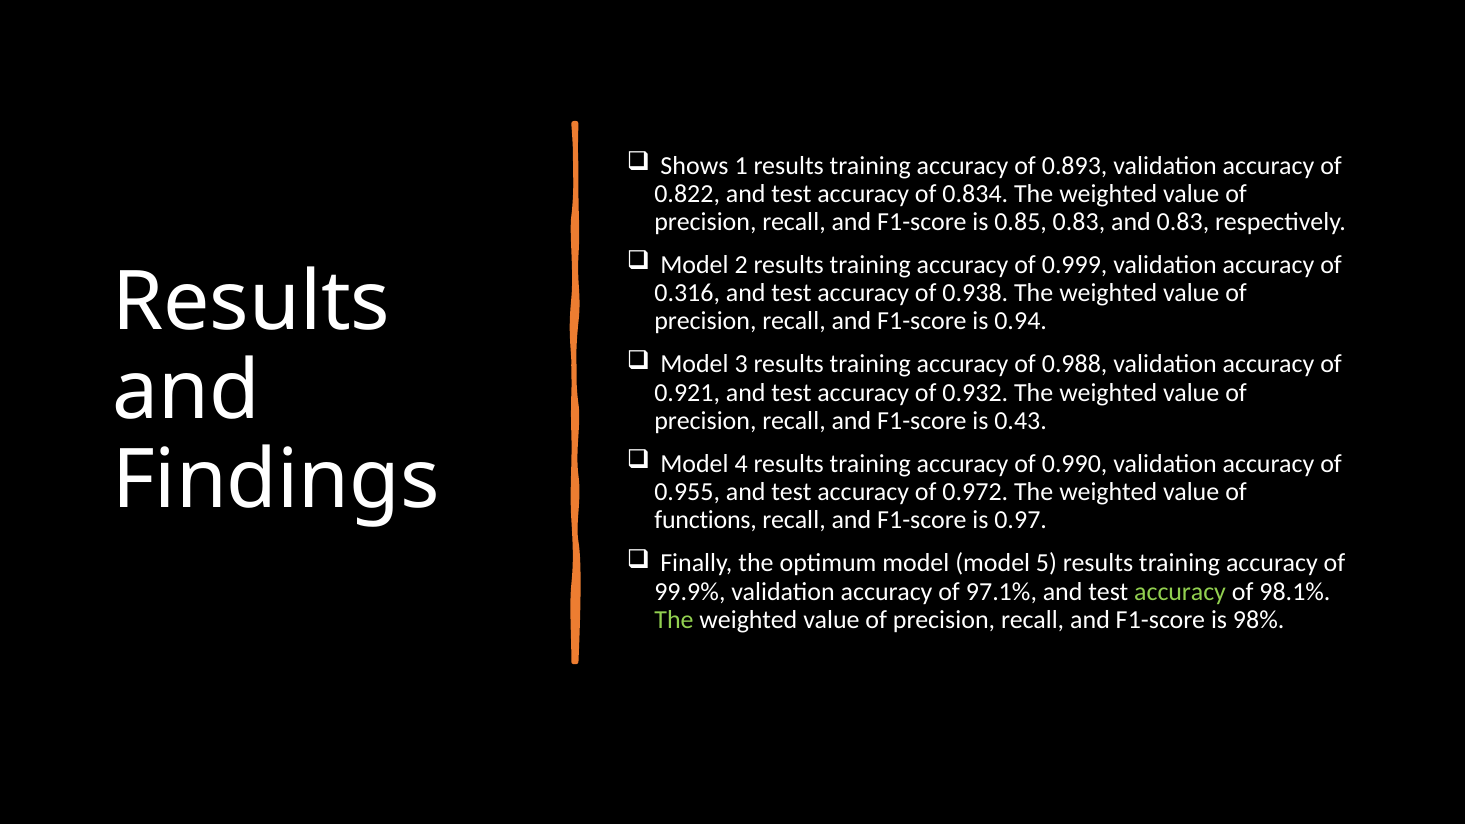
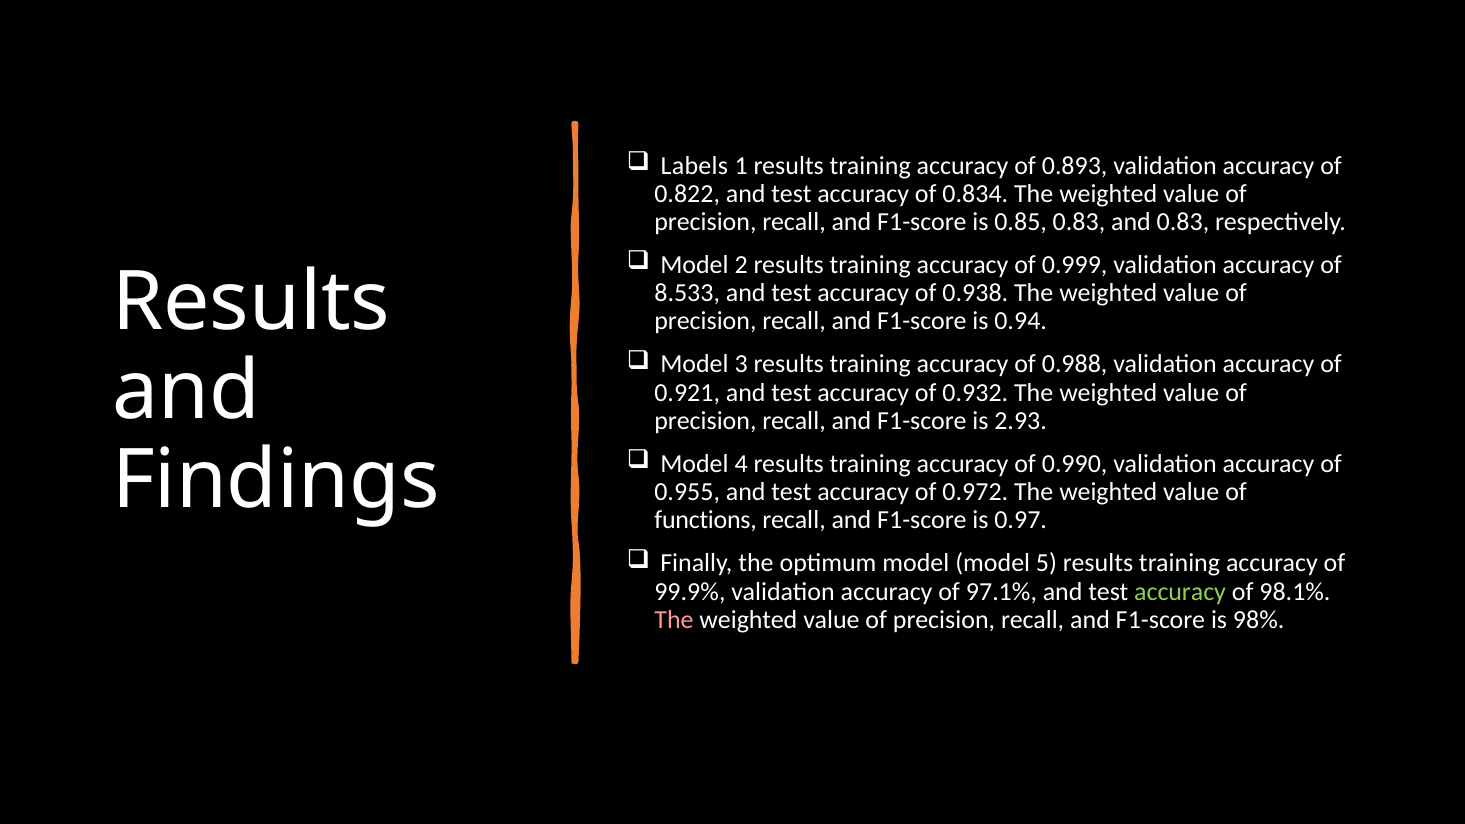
Shows: Shows -> Labels
0.316: 0.316 -> 8.533
0.43: 0.43 -> 2.93
The at (674, 620) colour: light green -> pink
